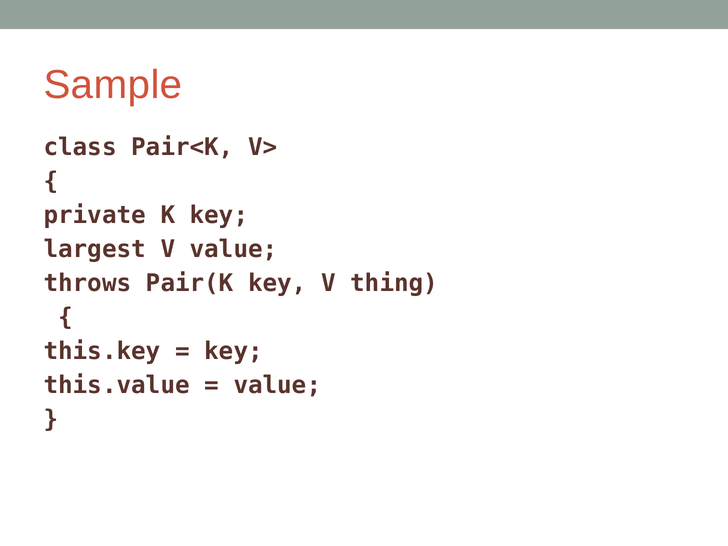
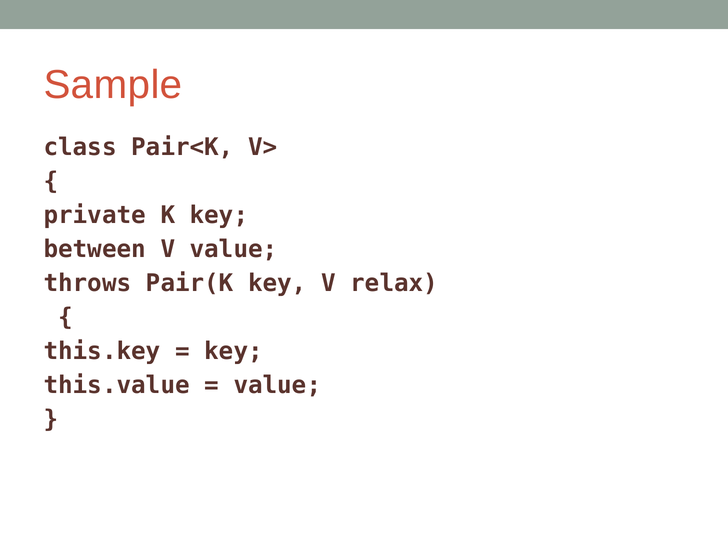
largest: largest -> between
thing: thing -> relax
